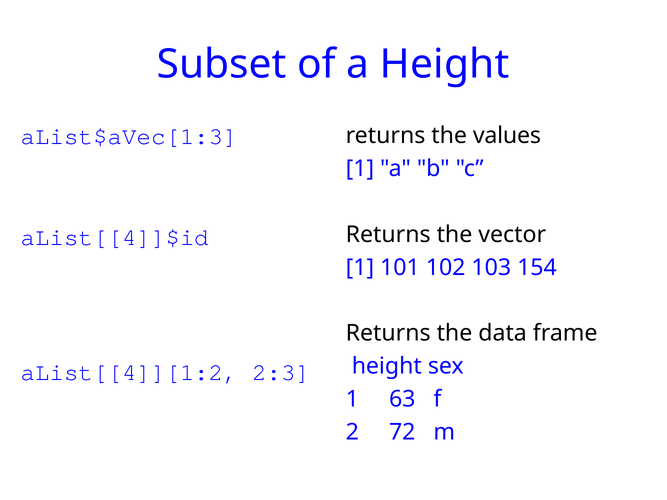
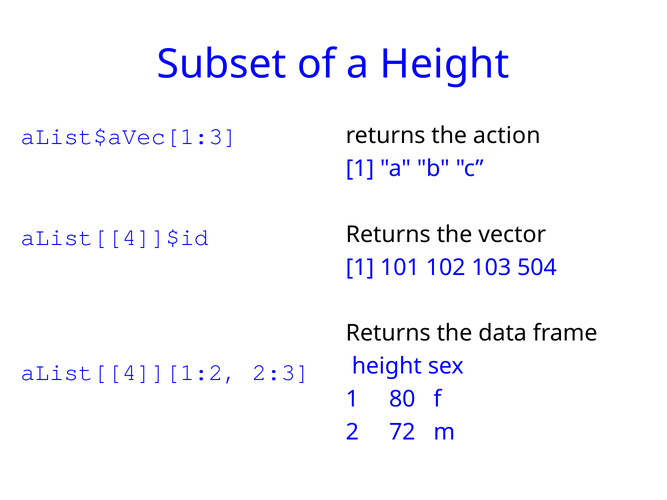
values: values -> action
154: 154 -> 504
63: 63 -> 80
